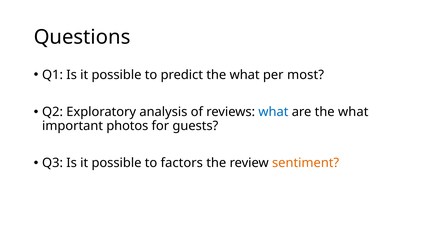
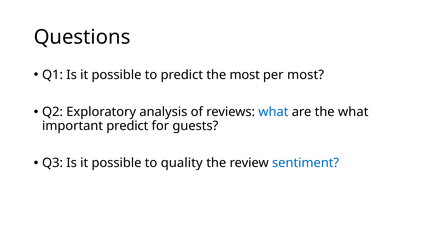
predict the what: what -> most
important photos: photos -> predict
factors: factors -> quality
sentiment colour: orange -> blue
